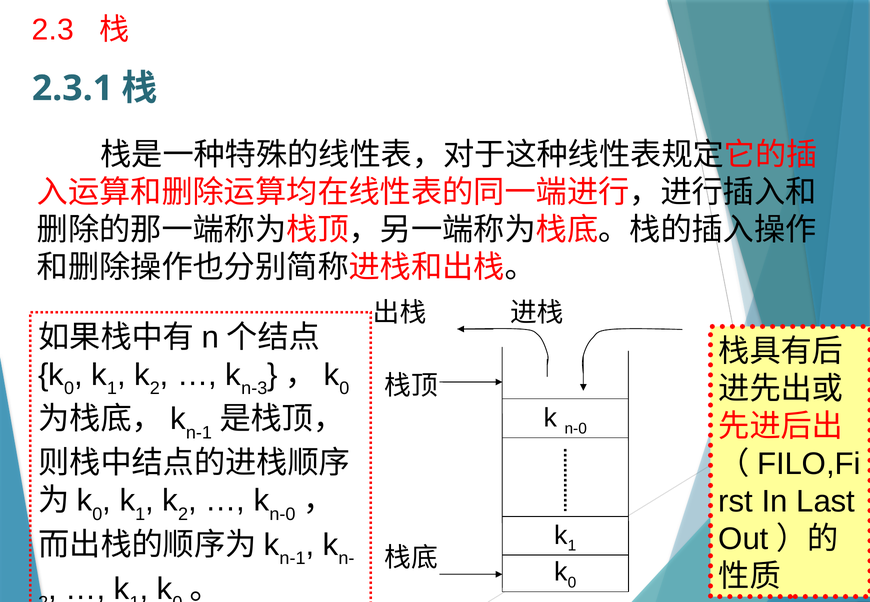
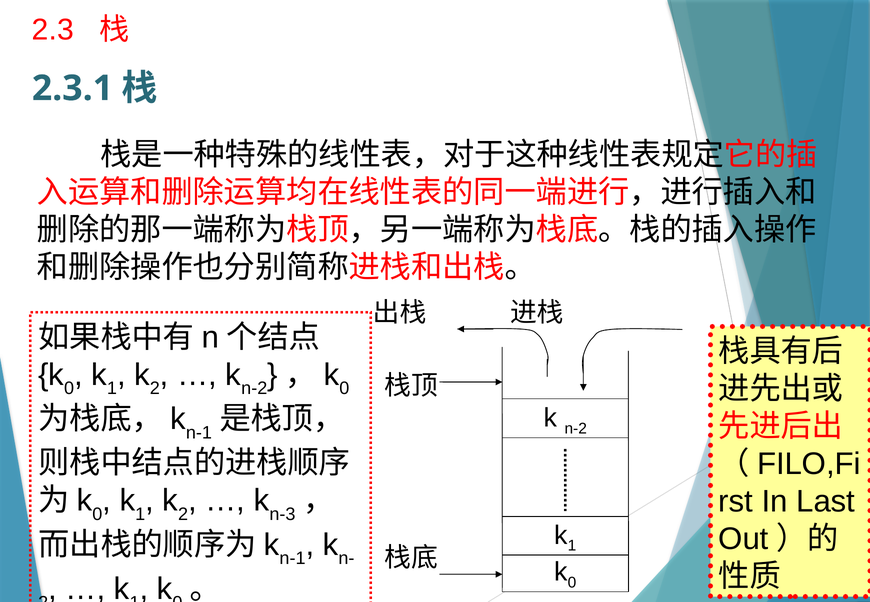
n-3 at (254, 389): n-3 -> n-2
n-0 at (576, 429): n-0 -> n-2
n-0 at (282, 515): n-0 -> n-3
